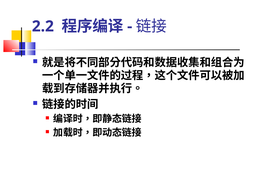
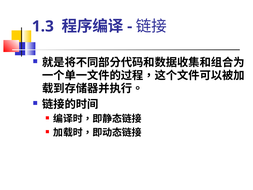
2.2: 2.2 -> 1.3
